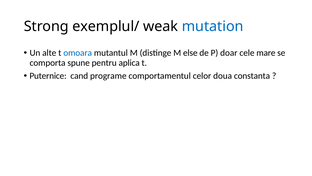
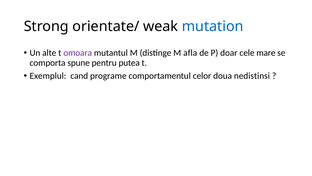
exemplul/: exemplul/ -> orientate/
omoara colour: blue -> purple
else: else -> afla
aplica: aplica -> putea
Puternice: Puternice -> Exemplul
constanta: constanta -> nedistinsi
